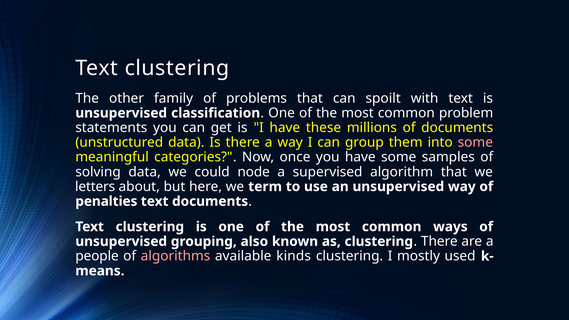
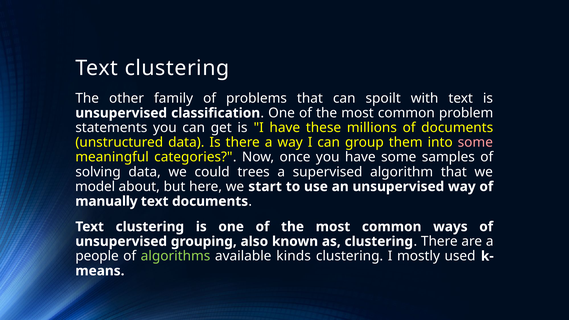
node: node -> trees
letters: letters -> model
term: term -> start
penalties: penalties -> manually
algorithms colour: pink -> light green
